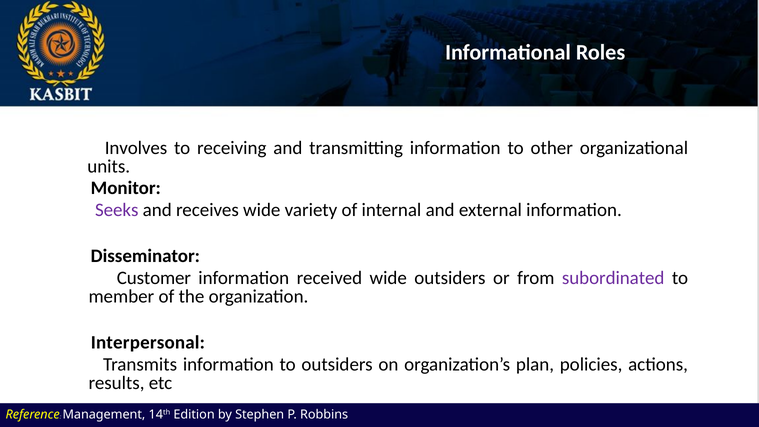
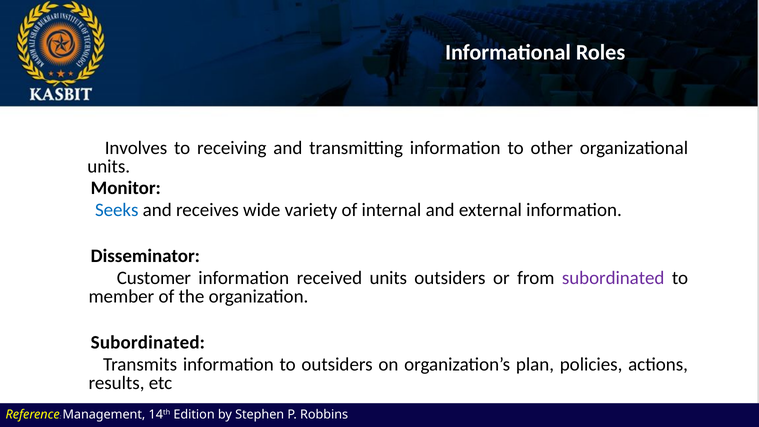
Seeks colour: purple -> blue
received wide: wide -> units
Interpersonal at (148, 343): Interpersonal -> Subordinated
